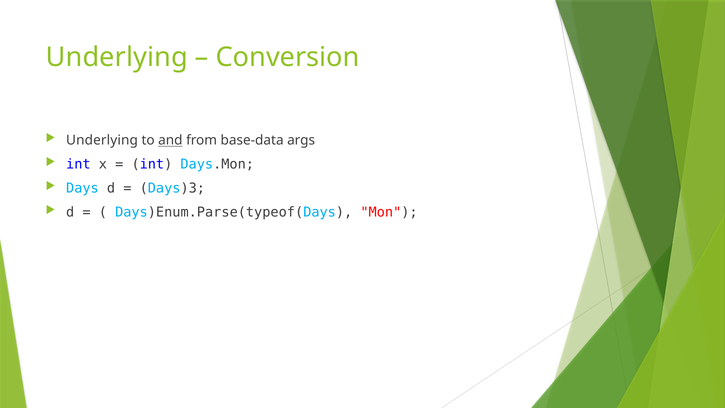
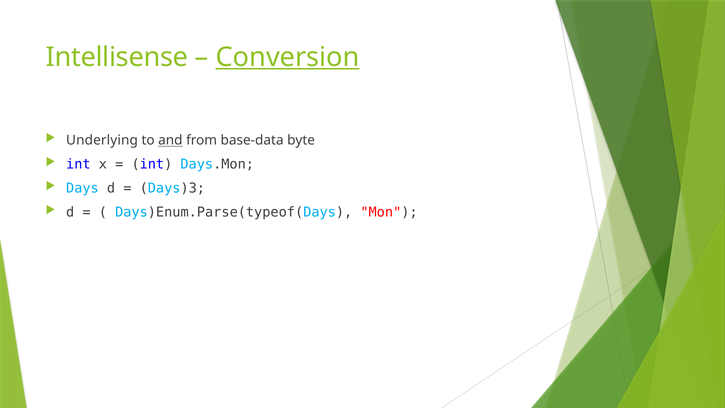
Underlying at (117, 57): Underlying -> Intellisense
Conversion underline: none -> present
args: args -> byte
